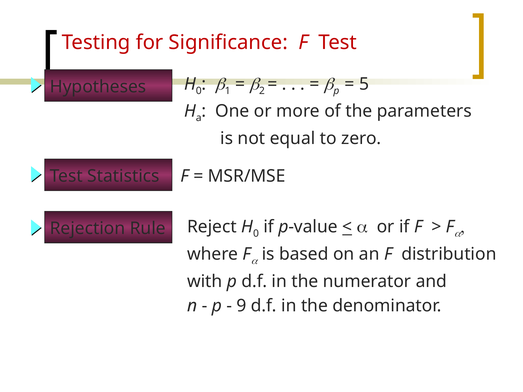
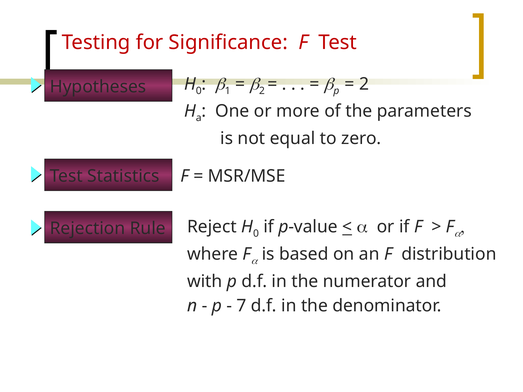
5 at (364, 84): 5 -> 2
9: 9 -> 7
